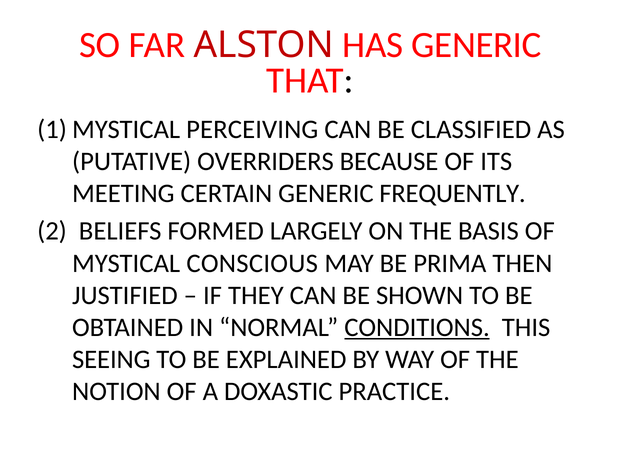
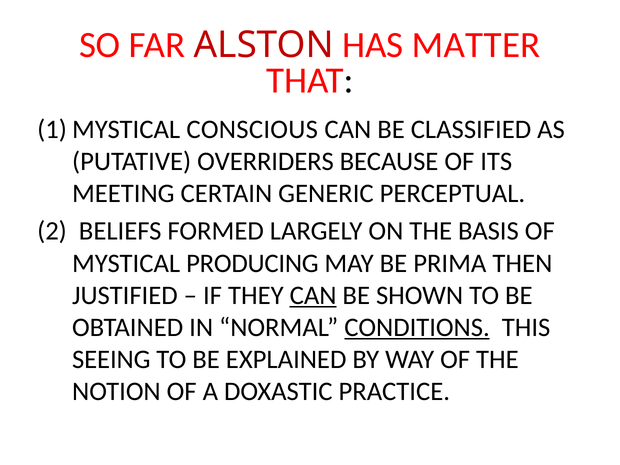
HAS GENERIC: GENERIC -> MATTER
PERCEIVING: PERCEIVING -> CONSCIOUS
FREQUENTLY: FREQUENTLY -> PERCEPTUAL
CONSCIOUS: CONSCIOUS -> PRODUCING
CAN at (313, 295) underline: none -> present
